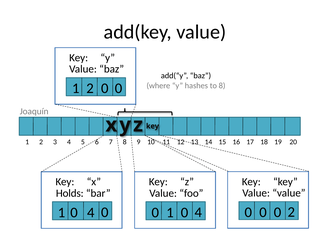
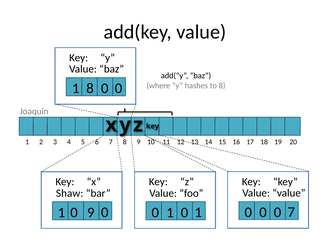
2 at (90, 89): 2 -> 8
Holds: Holds -> Shaw
0 2: 2 -> 7
4 at (91, 213): 4 -> 9
0 1 0 4: 4 -> 1
